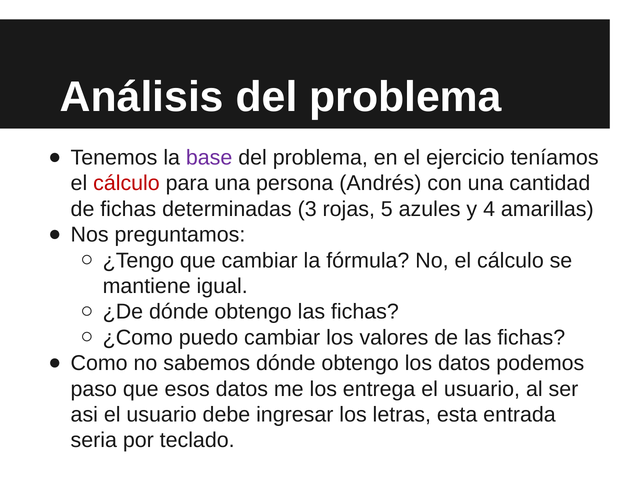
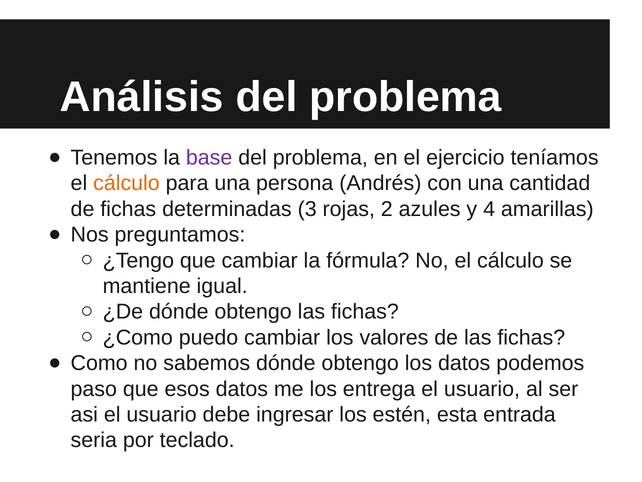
cálculo at (126, 183) colour: red -> orange
5: 5 -> 2
letras: letras -> estén
